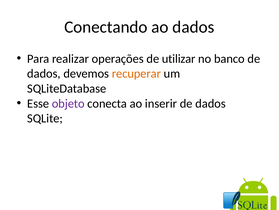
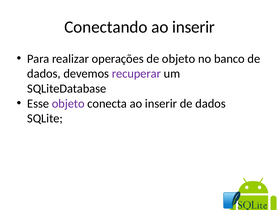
Conectando ao dados: dados -> inserir
de utilizar: utilizar -> objeto
recuperar colour: orange -> purple
